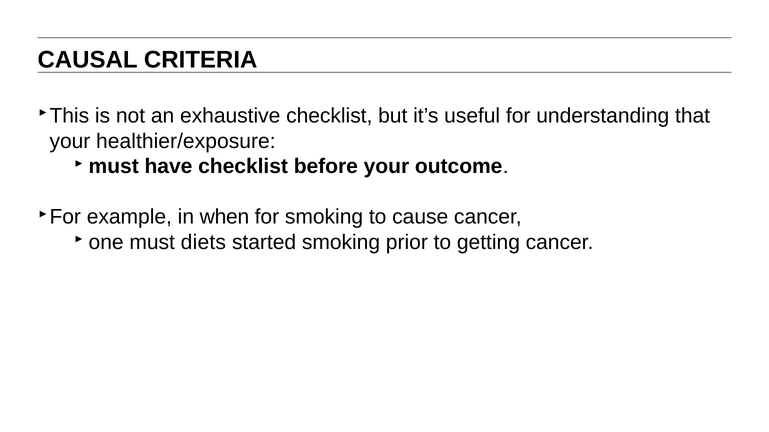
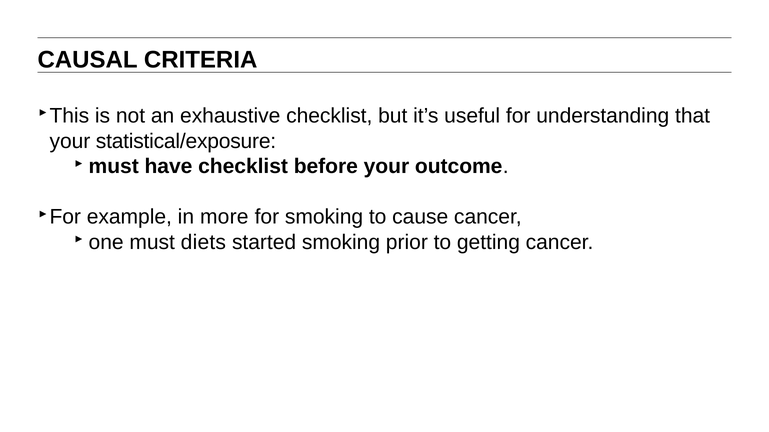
healthier/exposure: healthier/exposure -> statistical/exposure
when: when -> more
